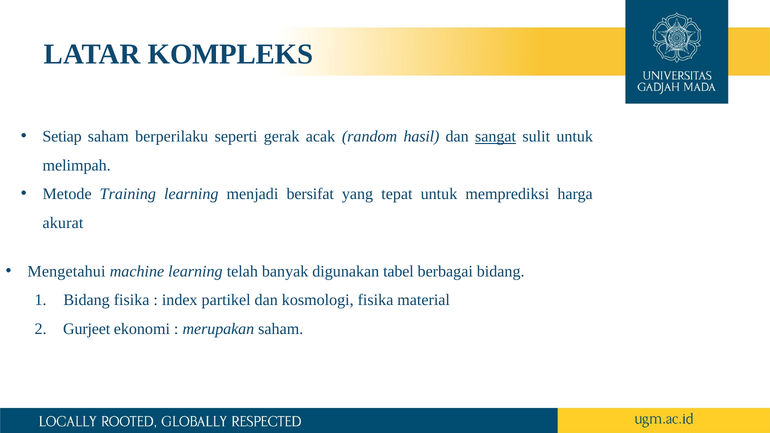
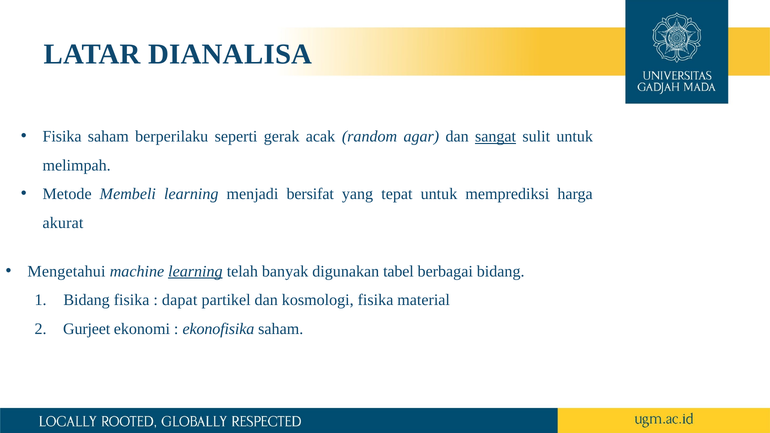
KOMPLEKS: KOMPLEKS -> DIANALISA
Setiap at (62, 136): Setiap -> Fisika
hasil: hasil -> agar
Training: Training -> Membeli
learning at (195, 271) underline: none -> present
index: index -> dapat
merupakan: merupakan -> ekonofisika
